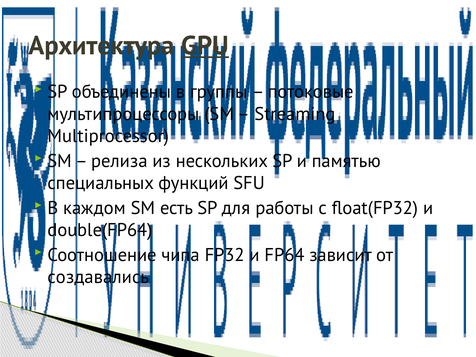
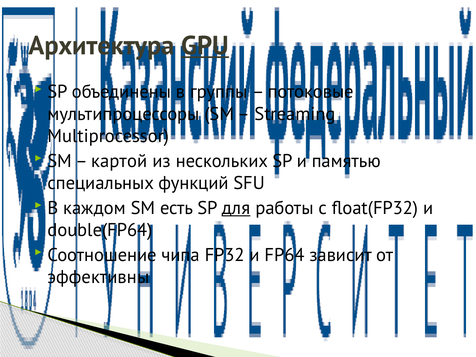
релиза: релиза -> картой
для underline: none -> present
создавались: создавались -> эффективны
